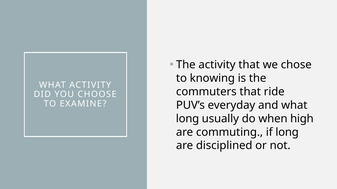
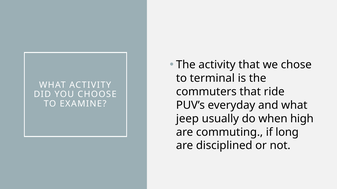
knowing: knowing -> terminal
long at (188, 119): long -> jeep
